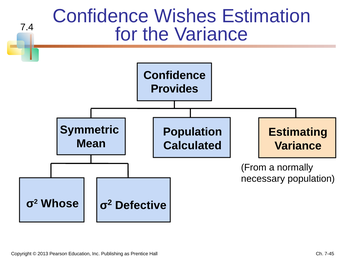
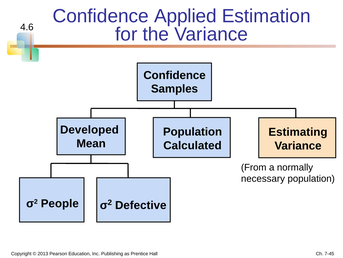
Wishes: Wishes -> Applied
7.4: 7.4 -> 4.6
Provides: Provides -> Samples
Symmetric: Symmetric -> Developed
Whose: Whose -> People
